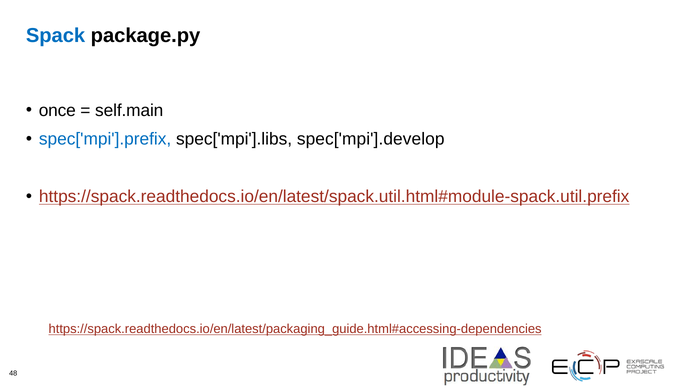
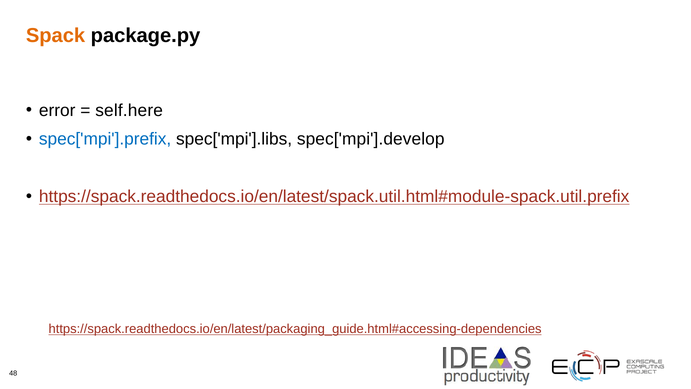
Spack colour: blue -> orange
once: once -> error
self.main: self.main -> self.here
